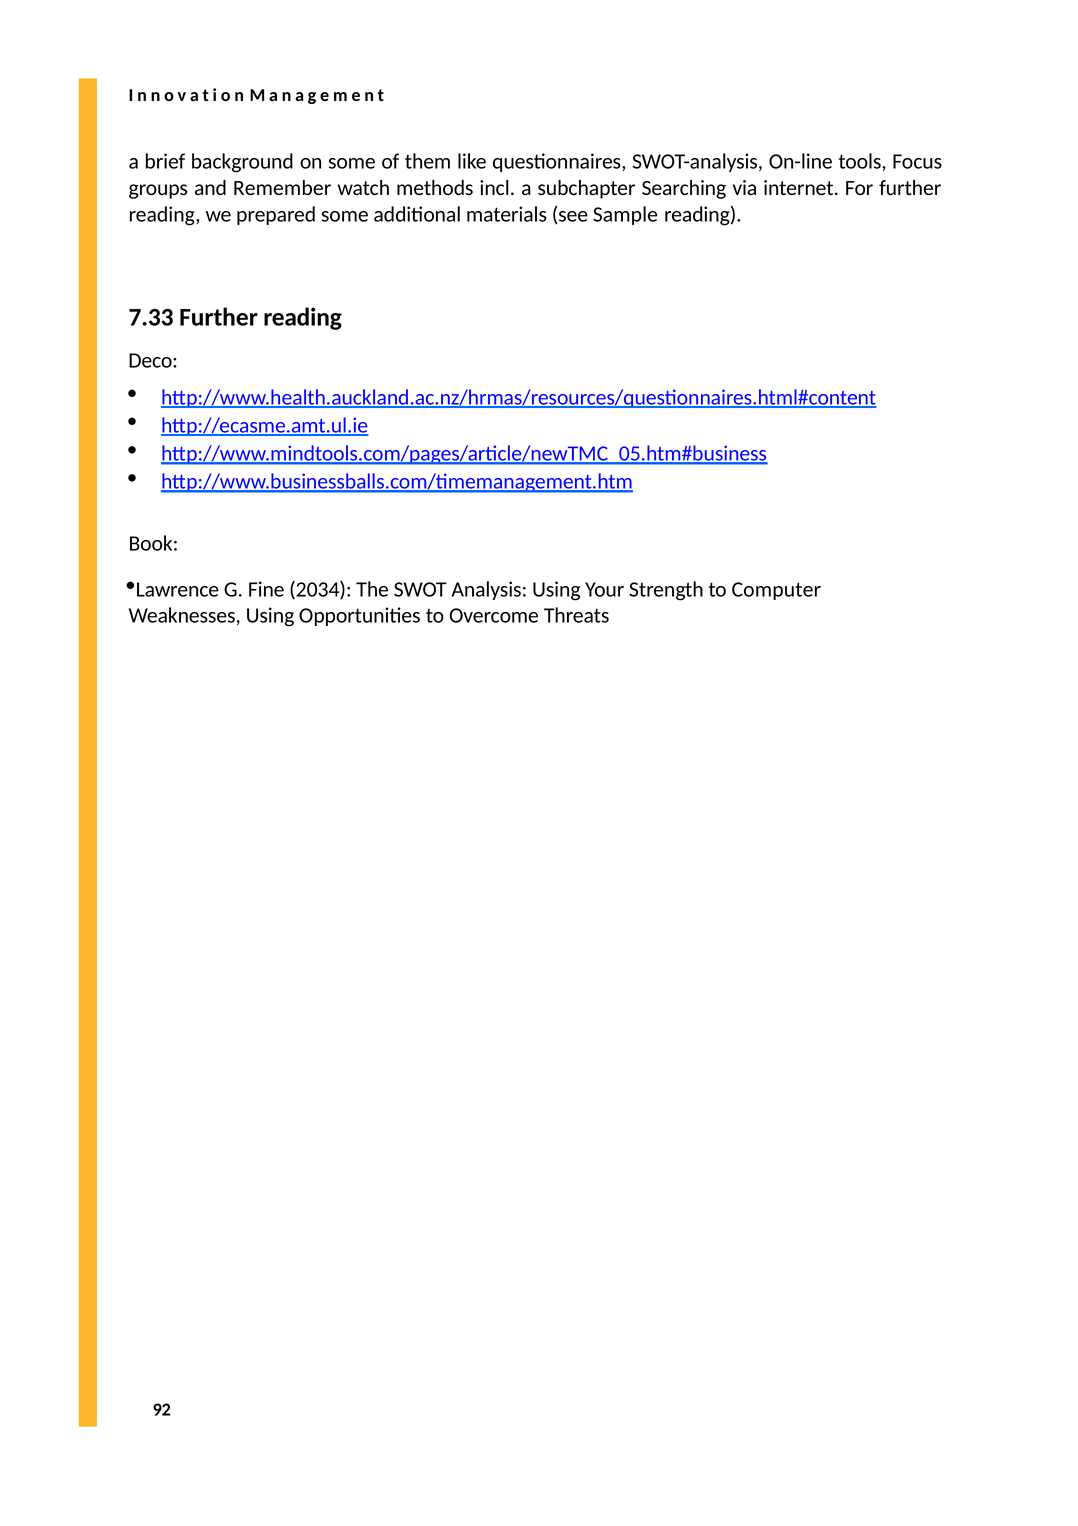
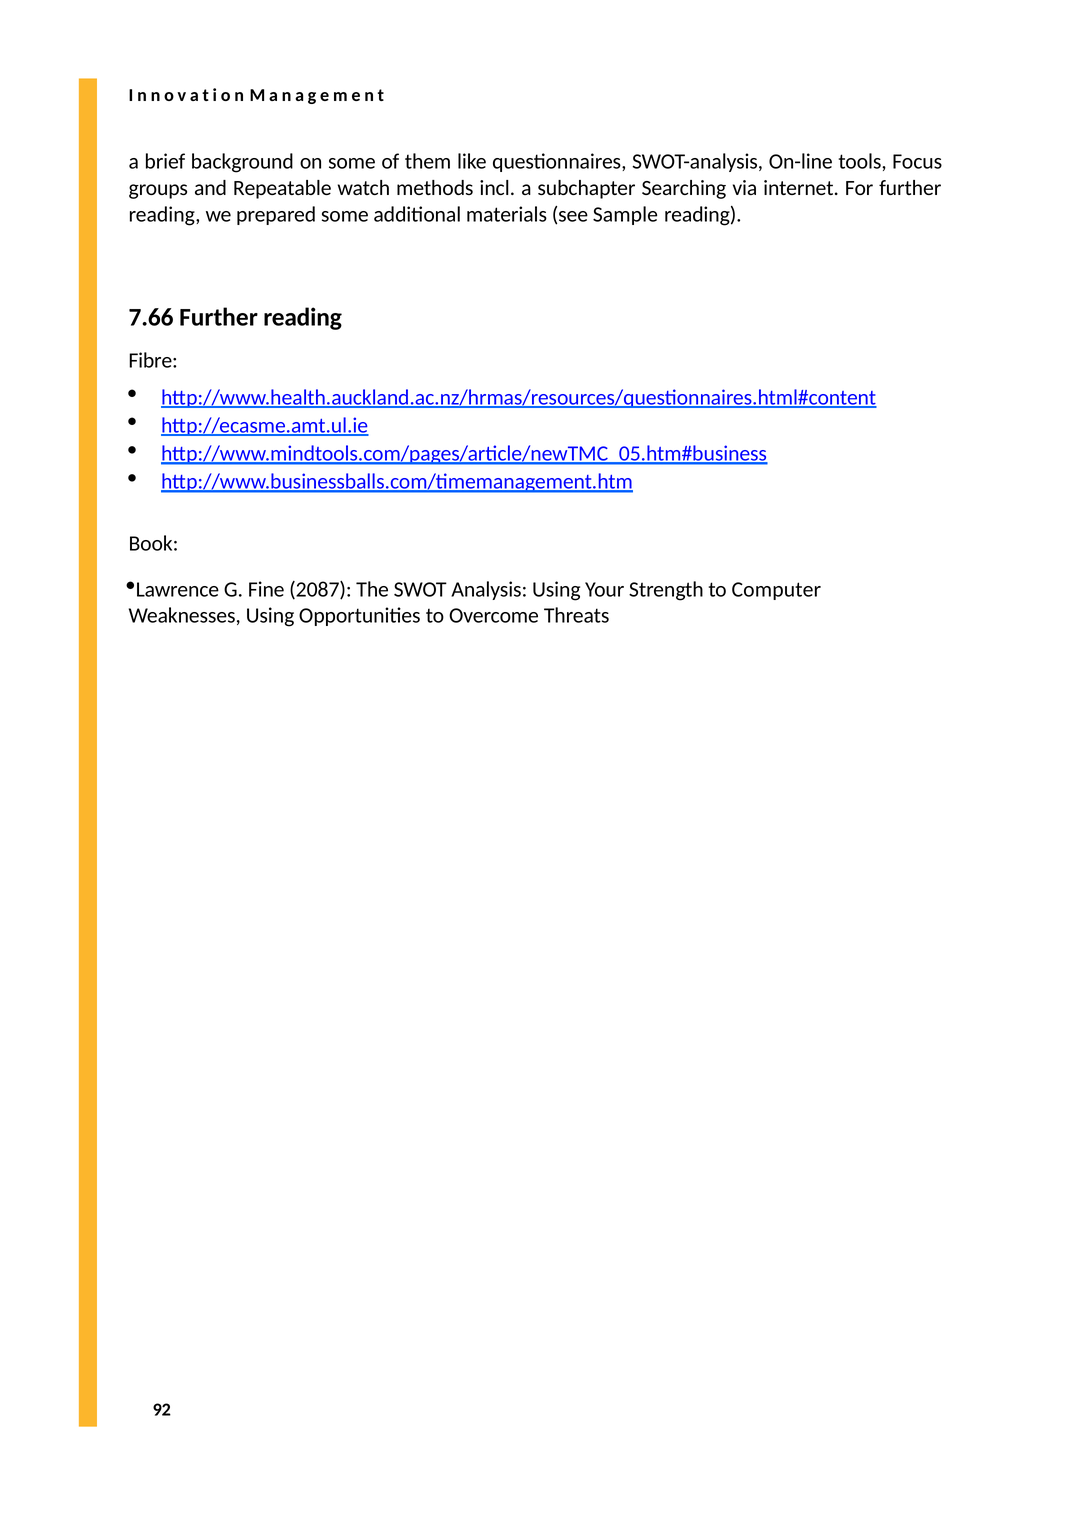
Remember: Remember -> Repeatable
7.33: 7.33 -> 7.66
Deco: Deco -> Fibre
2034: 2034 -> 2087
